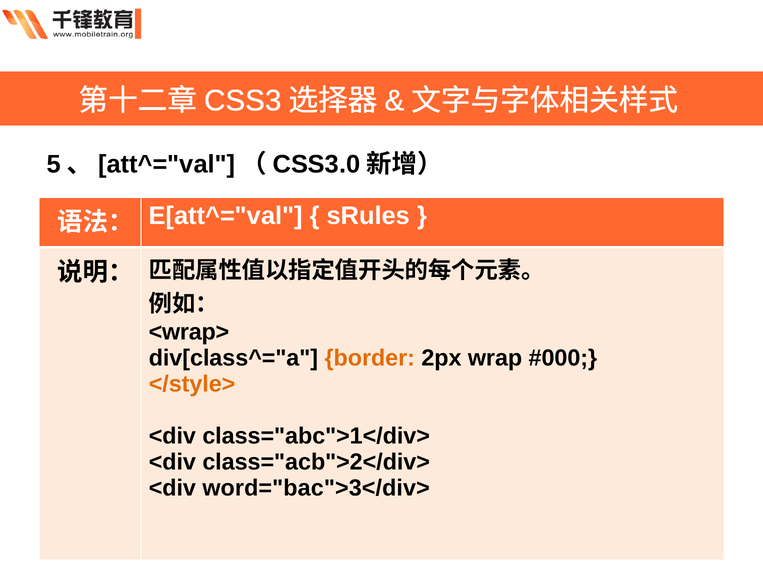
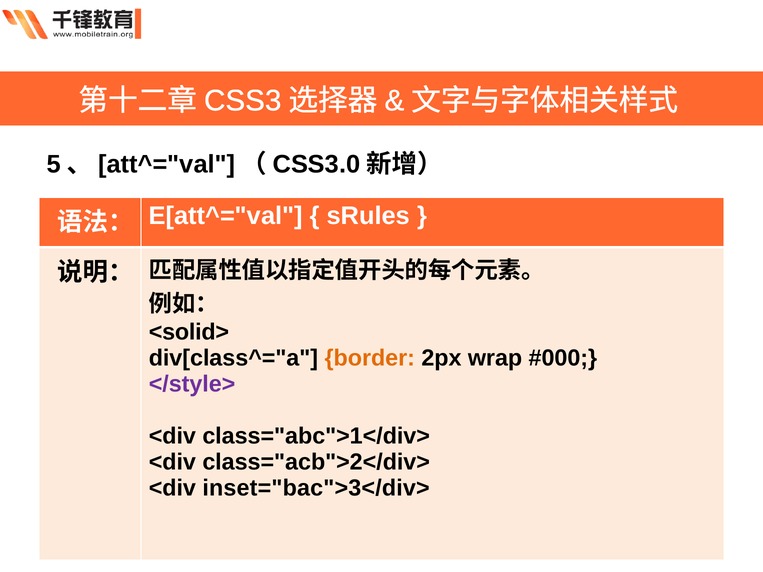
<wrap>: <wrap> -> <solid>
</style> colour: orange -> purple
word="bac">3</div>: word="bac">3</div> -> inset="bac">3</div>
